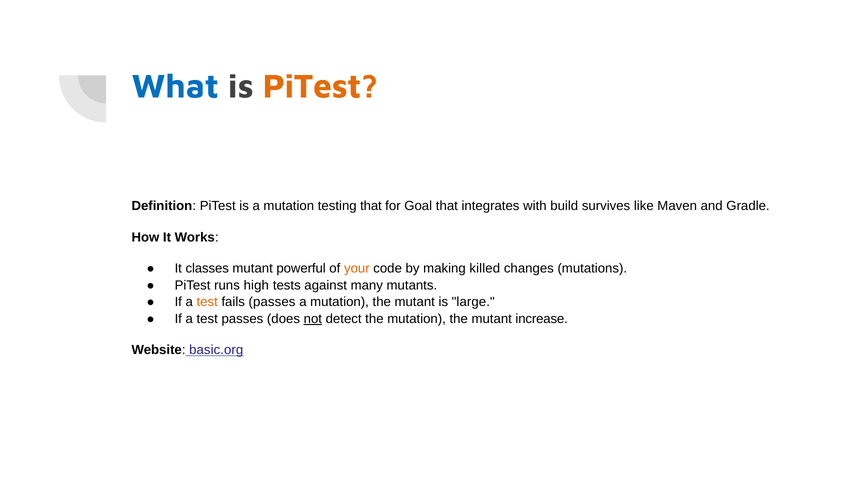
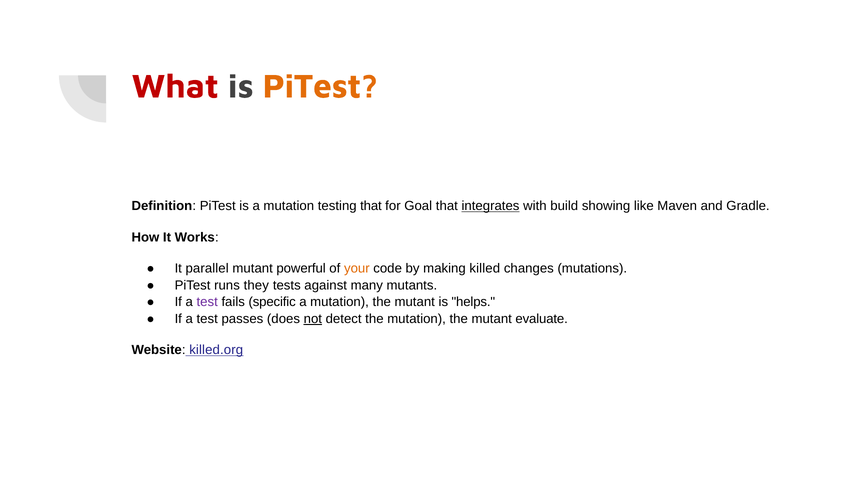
What colour: blue -> red
integrates underline: none -> present
survives: survives -> showing
classes: classes -> parallel
high: high -> they
test at (207, 302) colour: orange -> purple
fails passes: passes -> specific
large: large -> helps
increase: increase -> evaluate
basic.org: basic.org -> killed.org
